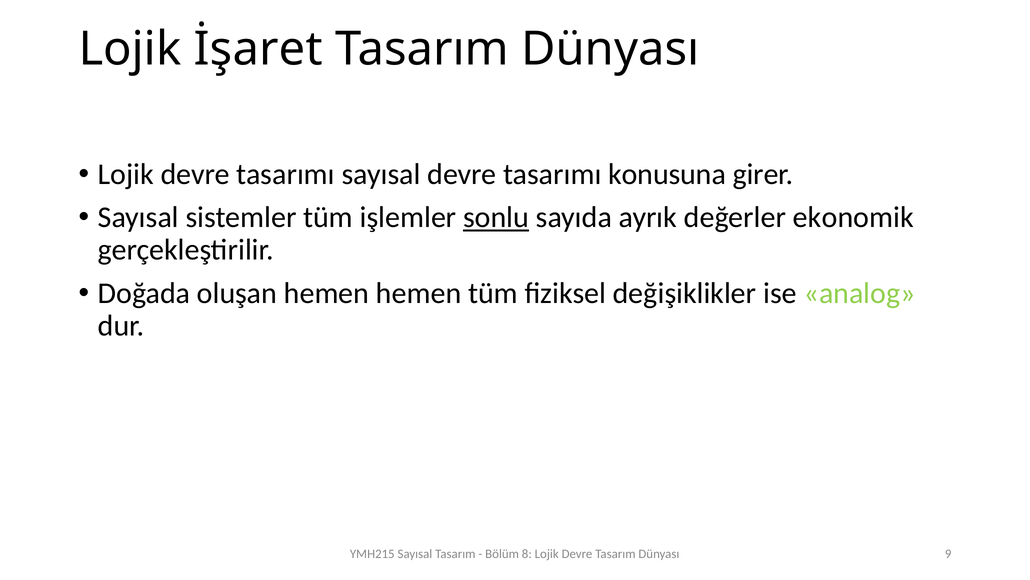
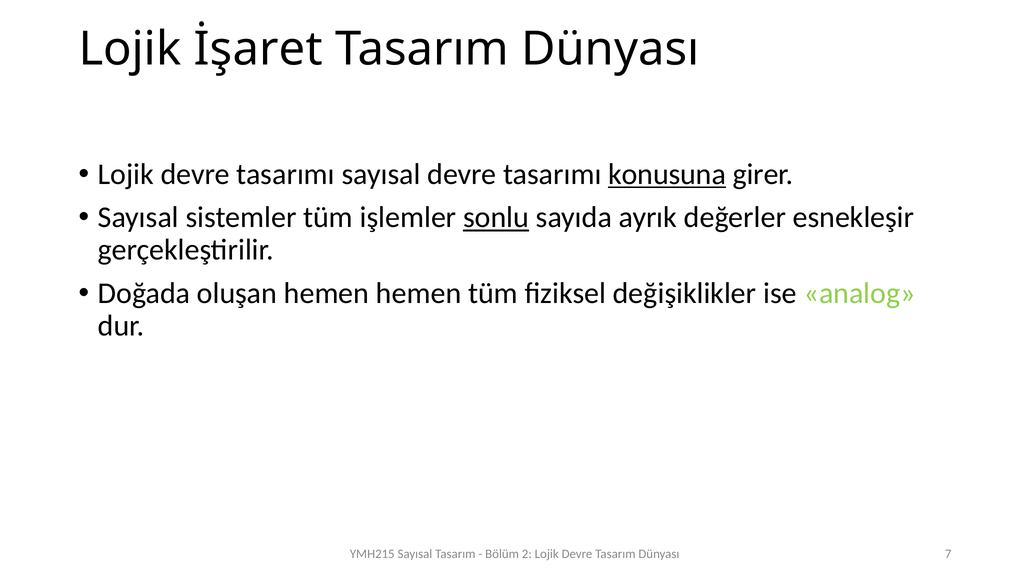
konusuna underline: none -> present
ekonomik: ekonomik -> esnekleşir
8: 8 -> 2
9: 9 -> 7
